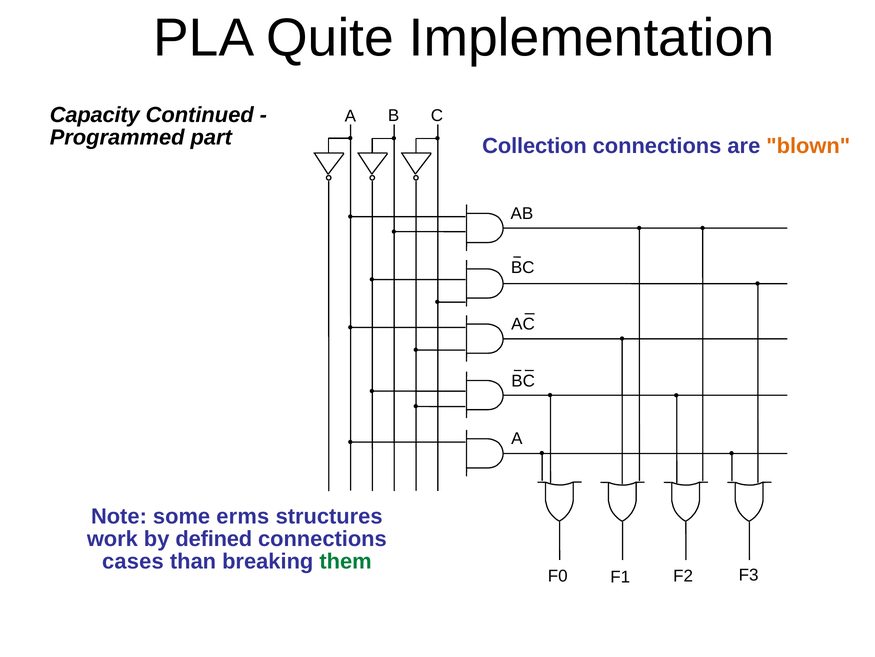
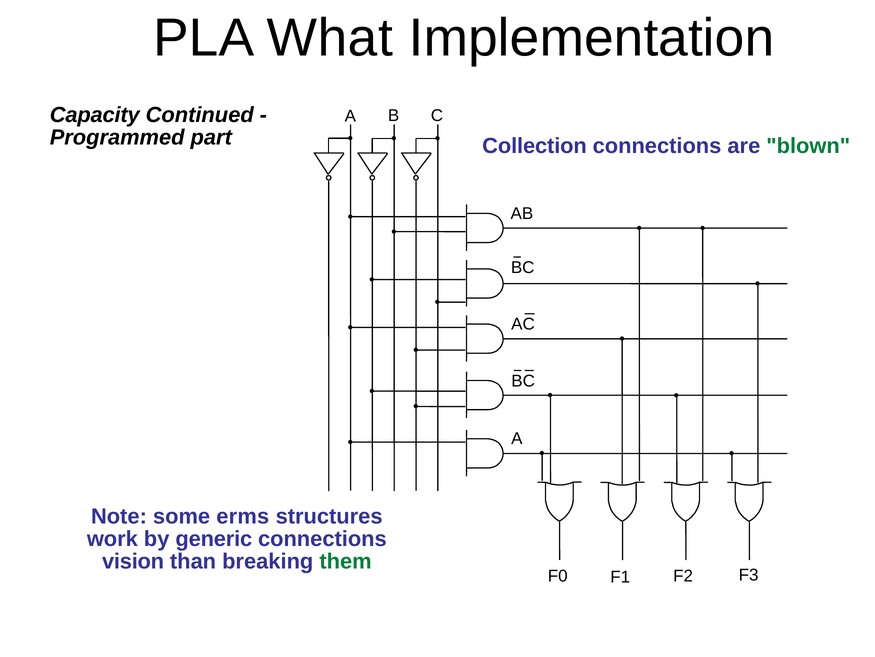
Quite: Quite -> What
blown colour: orange -> green
defined: defined -> generic
cases: cases -> vision
